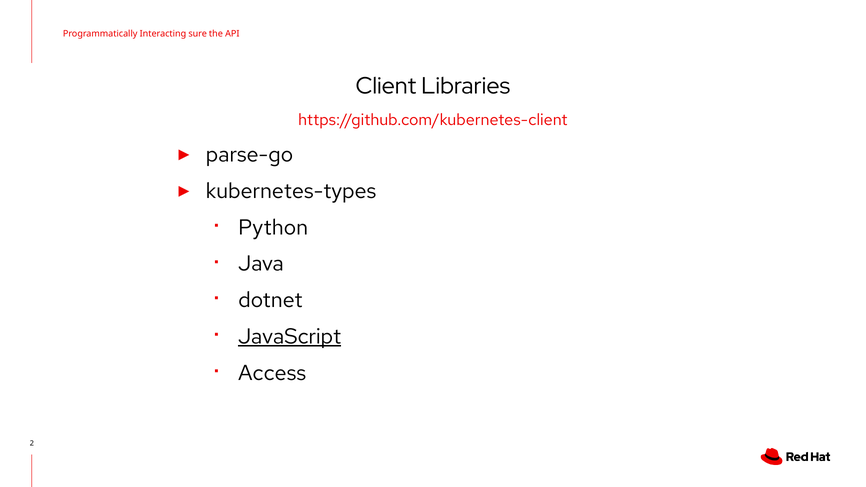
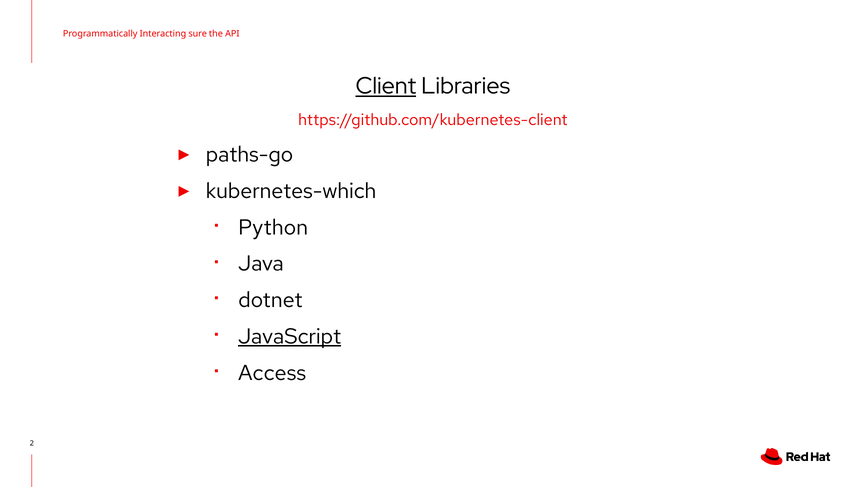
Client underline: none -> present
parse-go: parse-go -> paths-go
kubernetes-types: kubernetes-types -> kubernetes-which
